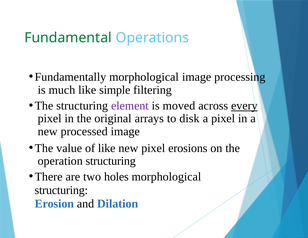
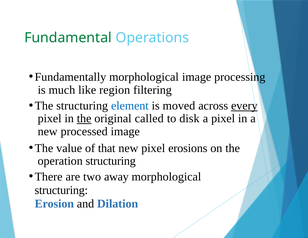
simple: simple -> region
element colour: purple -> blue
the at (84, 119) underline: none -> present
arrays: arrays -> called
of like: like -> that
holes: holes -> away
